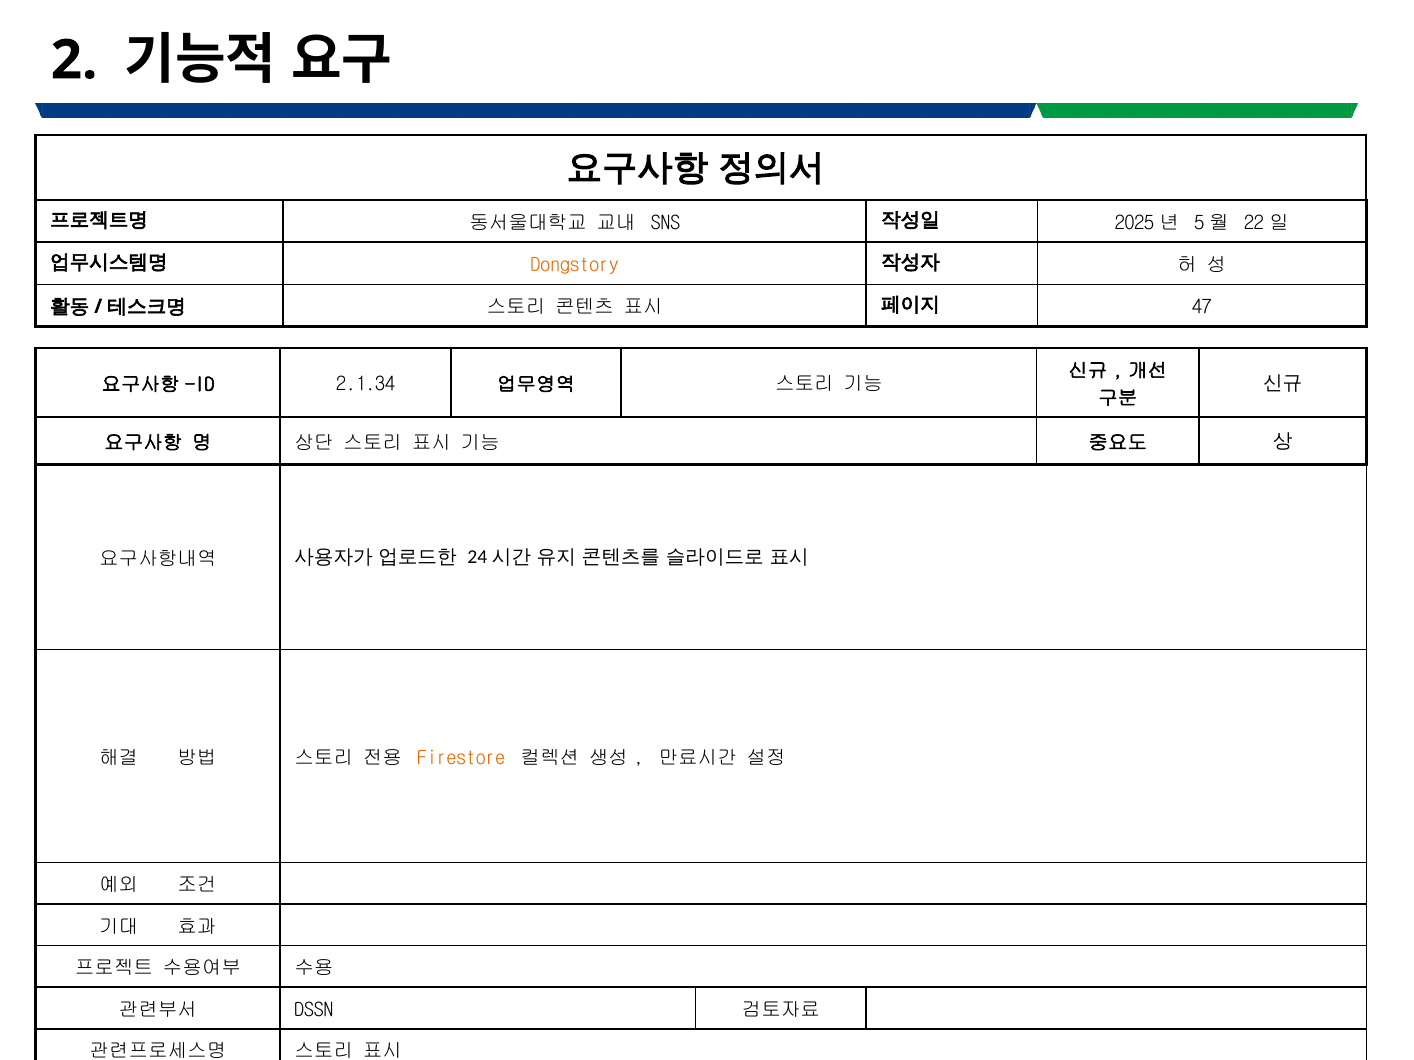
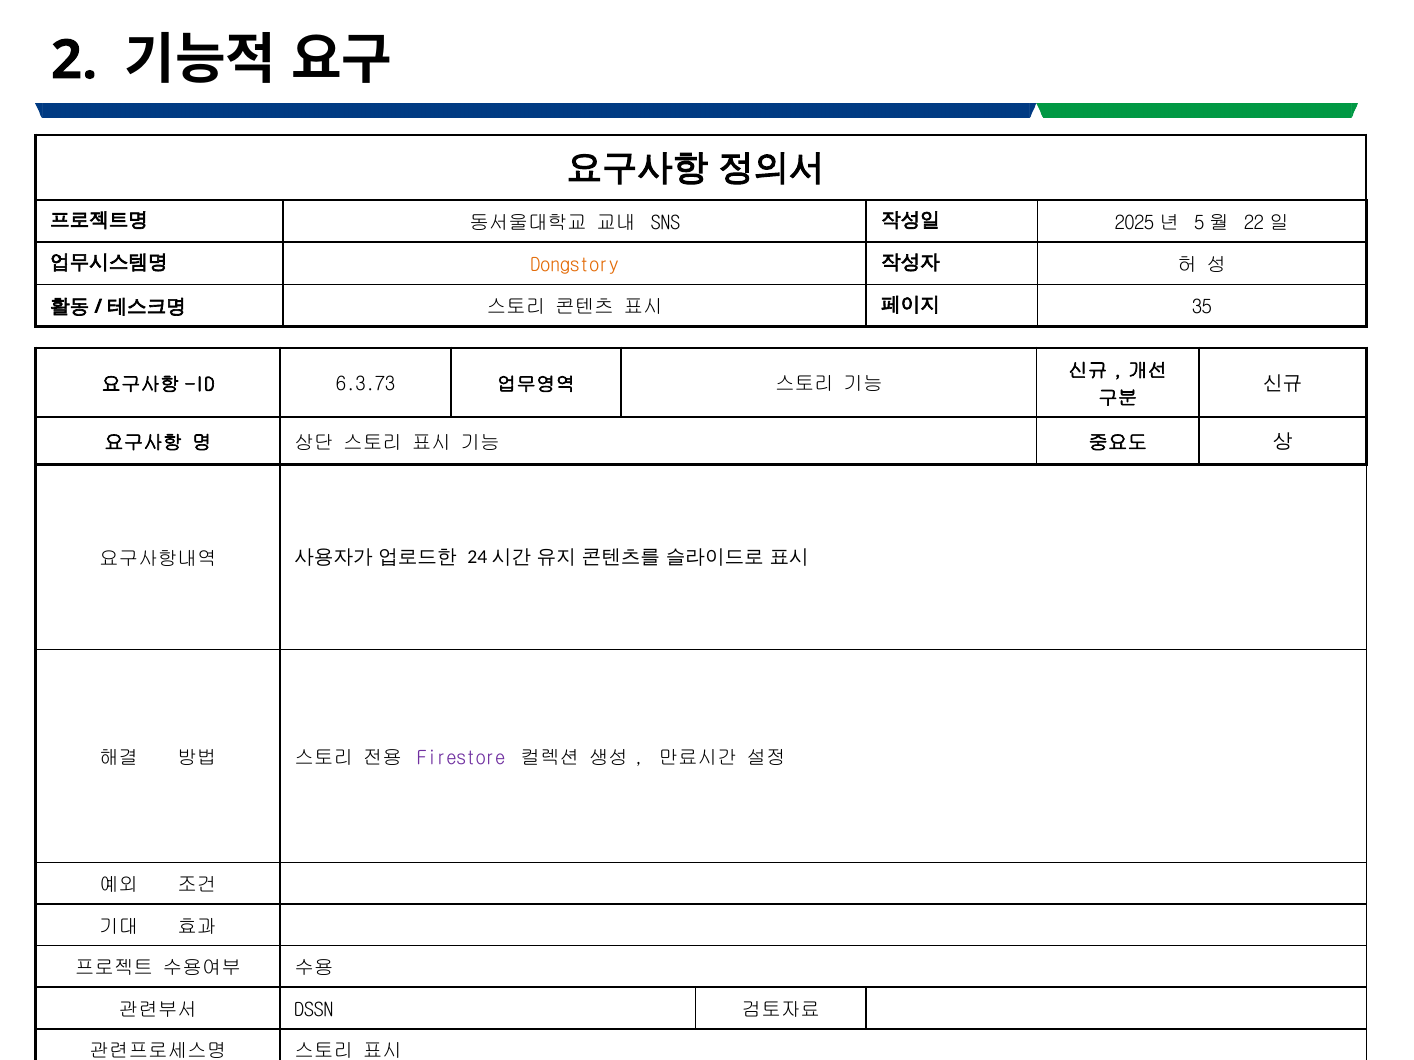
47: 47 -> 35
2.1.34: 2.1.34 -> 6.3.73
Firestore colour: orange -> purple
